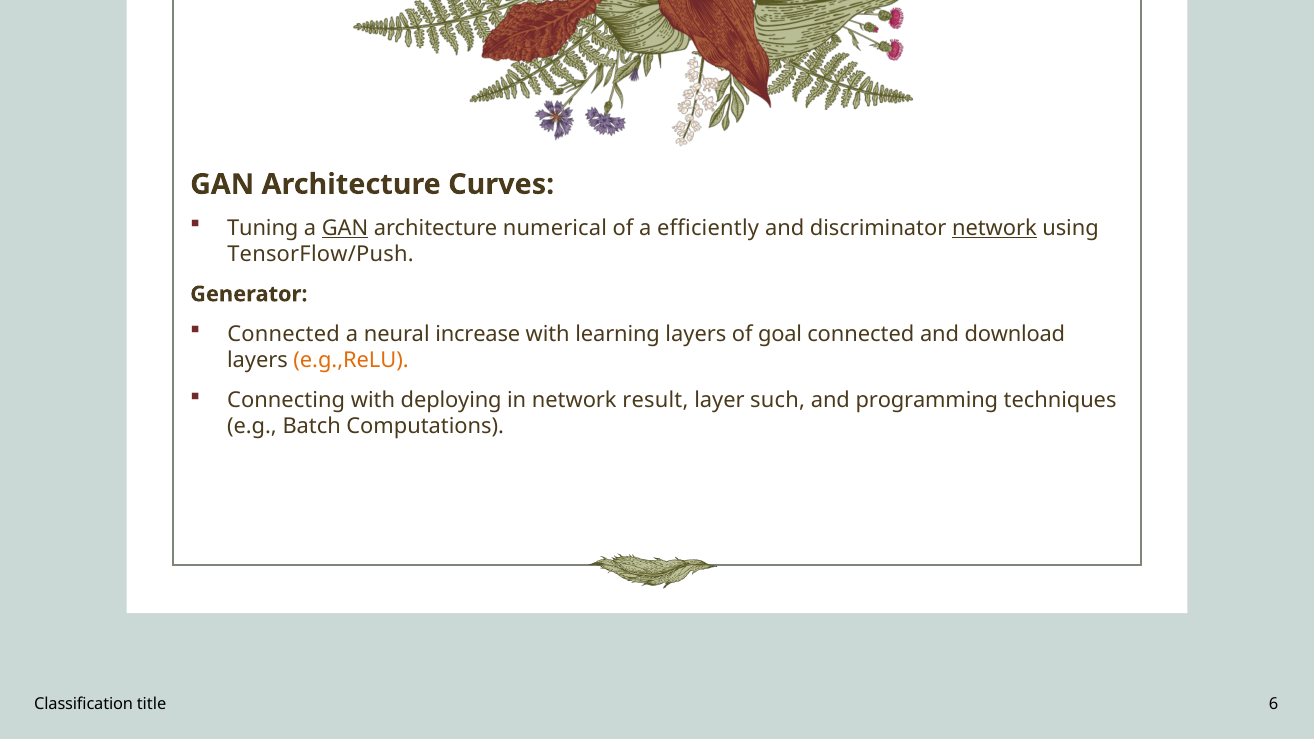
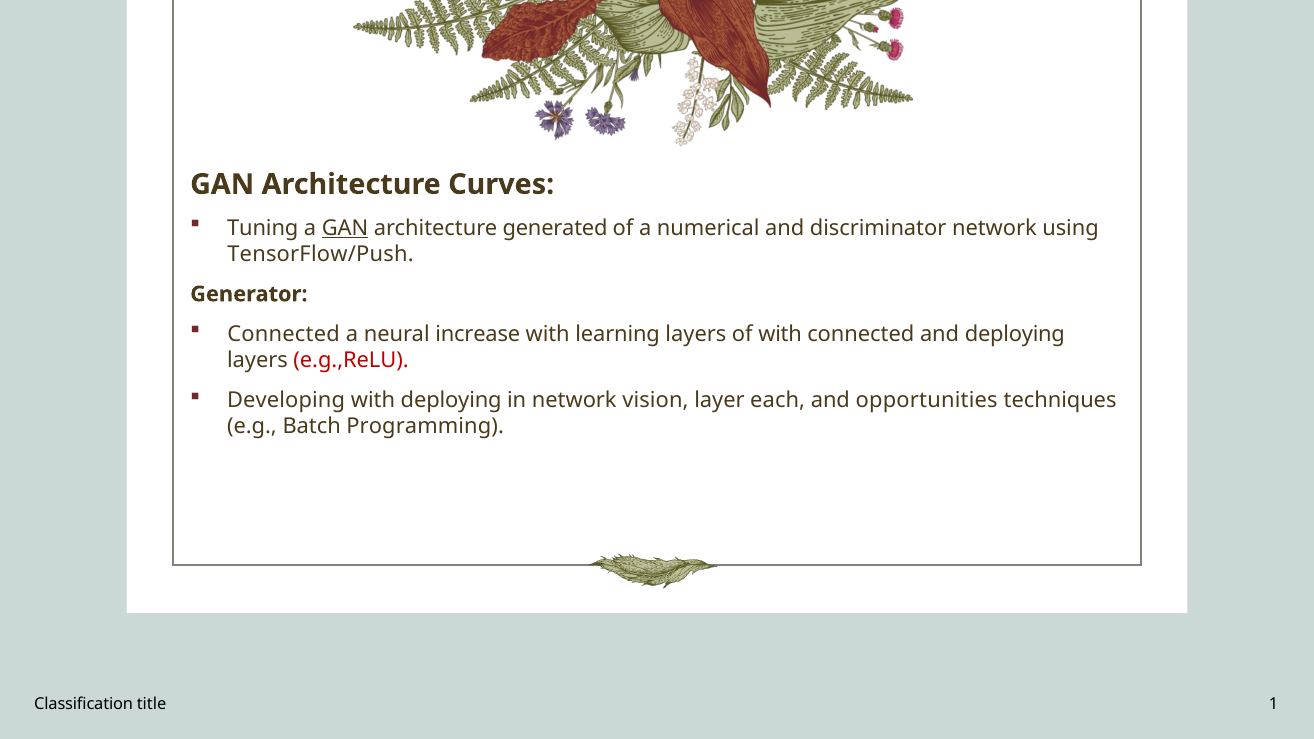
numerical: numerical -> generated
efficiently: efficiently -> numerical
network at (994, 228) underline: present -> none
of goal: goal -> with
and download: download -> deploying
e.g.,ReLU colour: orange -> red
Connecting: Connecting -> Developing
result: result -> vision
such: such -> each
programming: programming -> opportunities
Computations: Computations -> Programming
6: 6 -> 1
